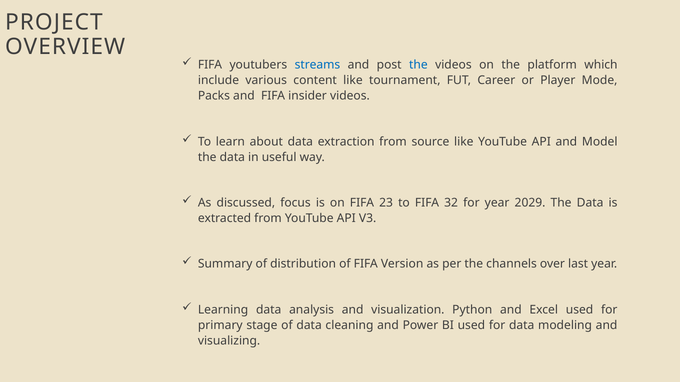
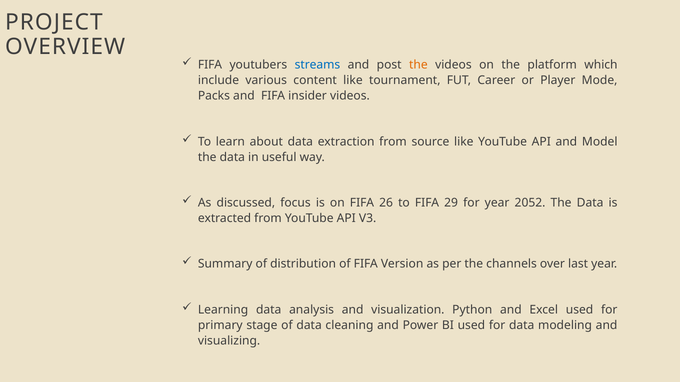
the at (418, 65) colour: blue -> orange
23: 23 -> 26
32: 32 -> 29
2029: 2029 -> 2052
